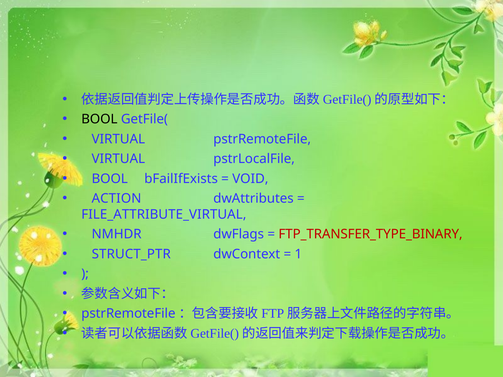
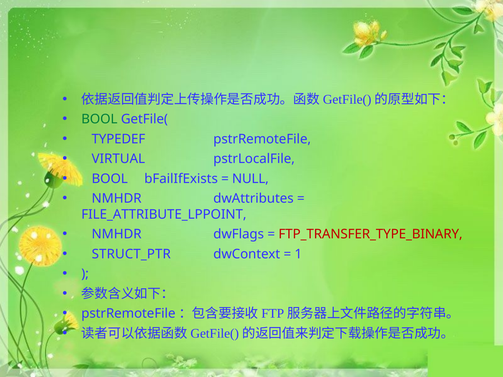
BOOL at (99, 119) colour: black -> green
VIRTUAL at (118, 139): VIRTUAL -> TYPEDEF
VOID: VOID -> NULL
ACTION at (117, 199): ACTION -> NMHDR
FILE_ATTRIBUTE_VIRTUAL: FILE_ATTRIBUTE_VIRTUAL -> FILE_ATTRIBUTE_LPPOINT
